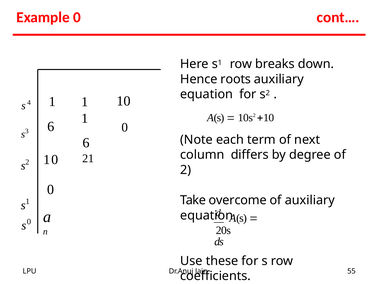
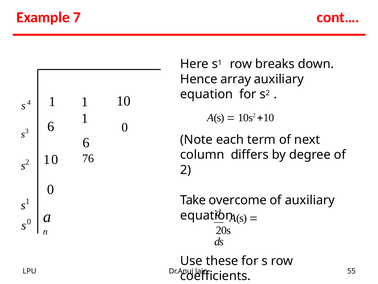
Example 0: 0 -> 7
roots: roots -> array
21: 21 -> 76
